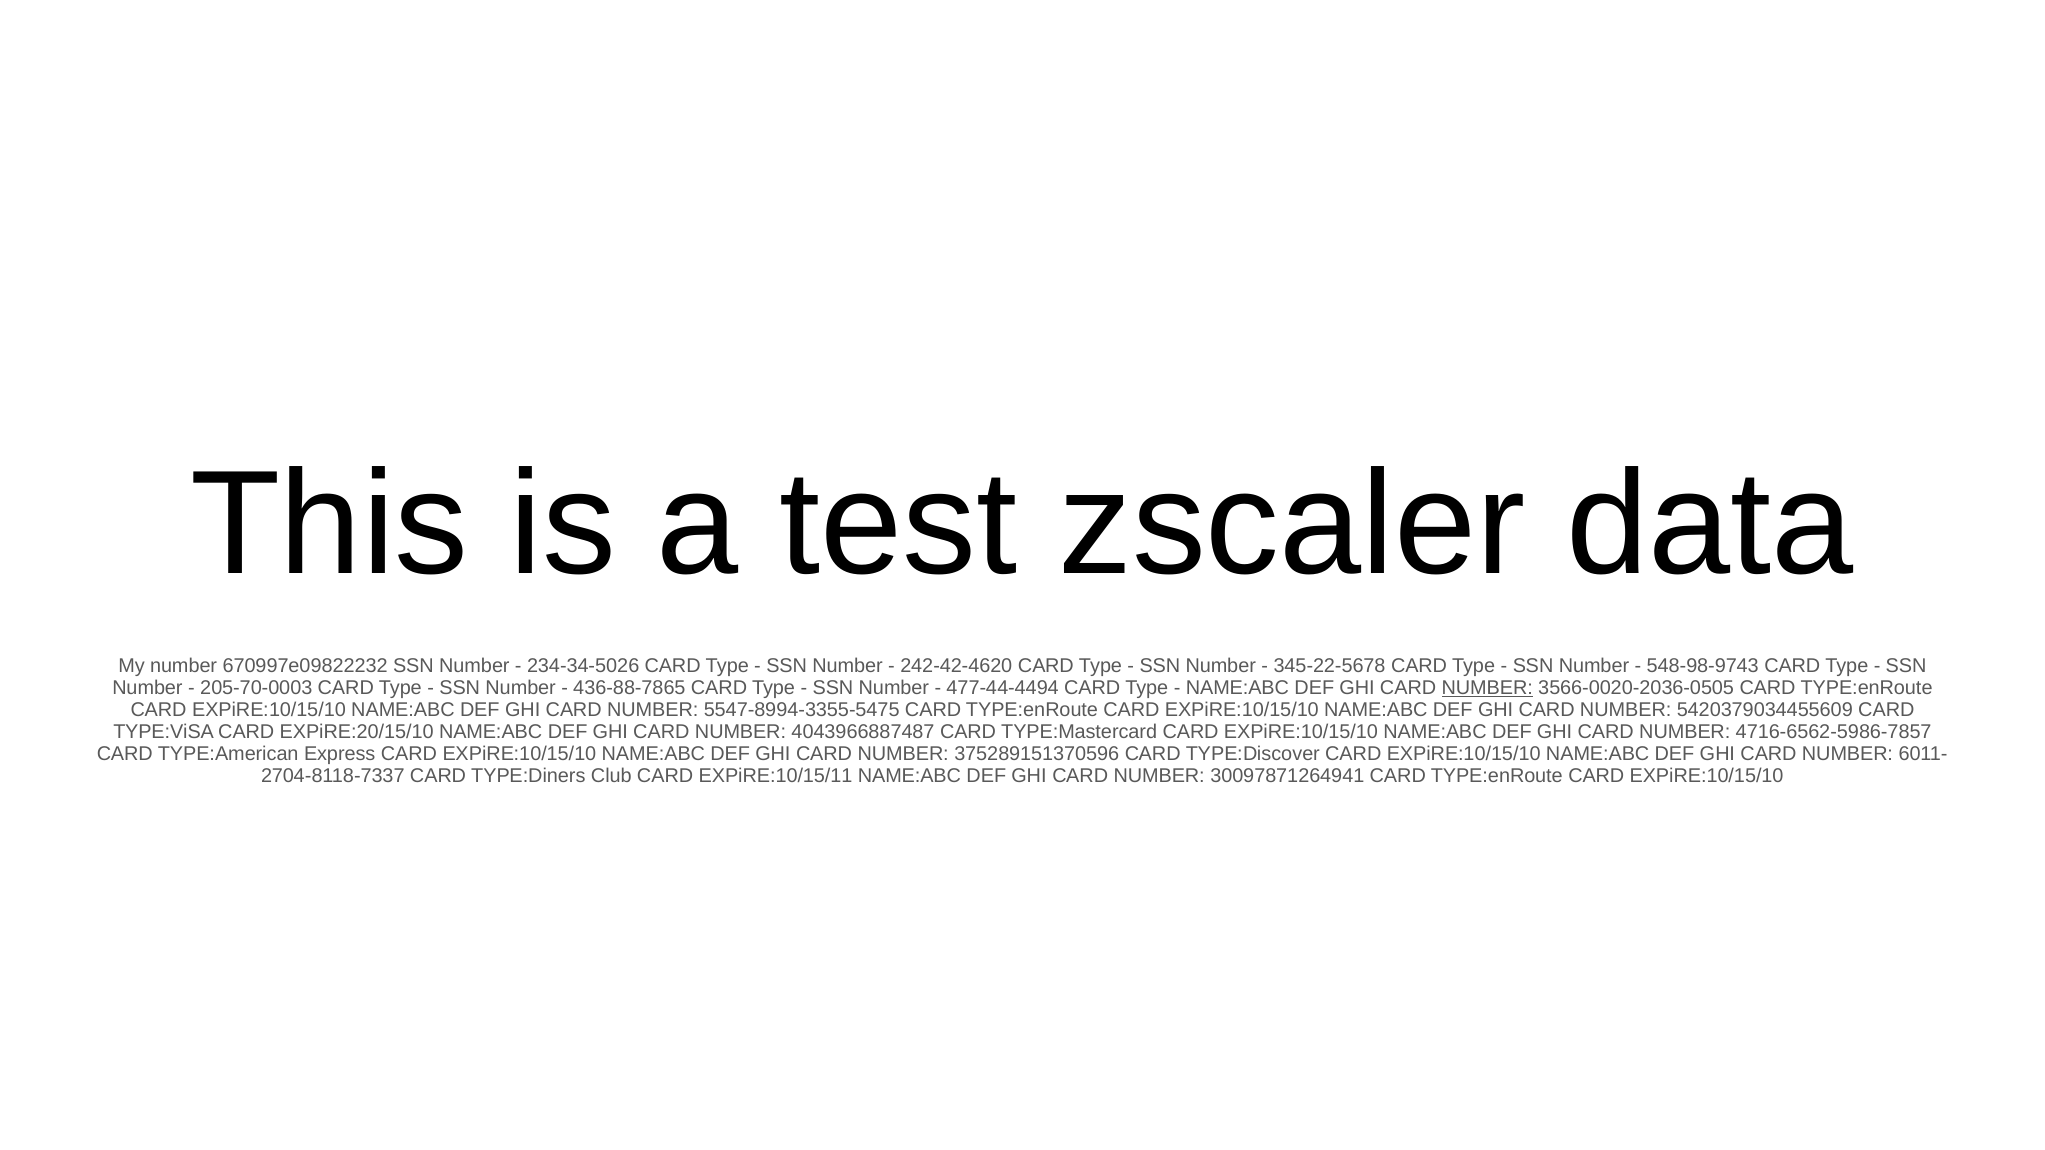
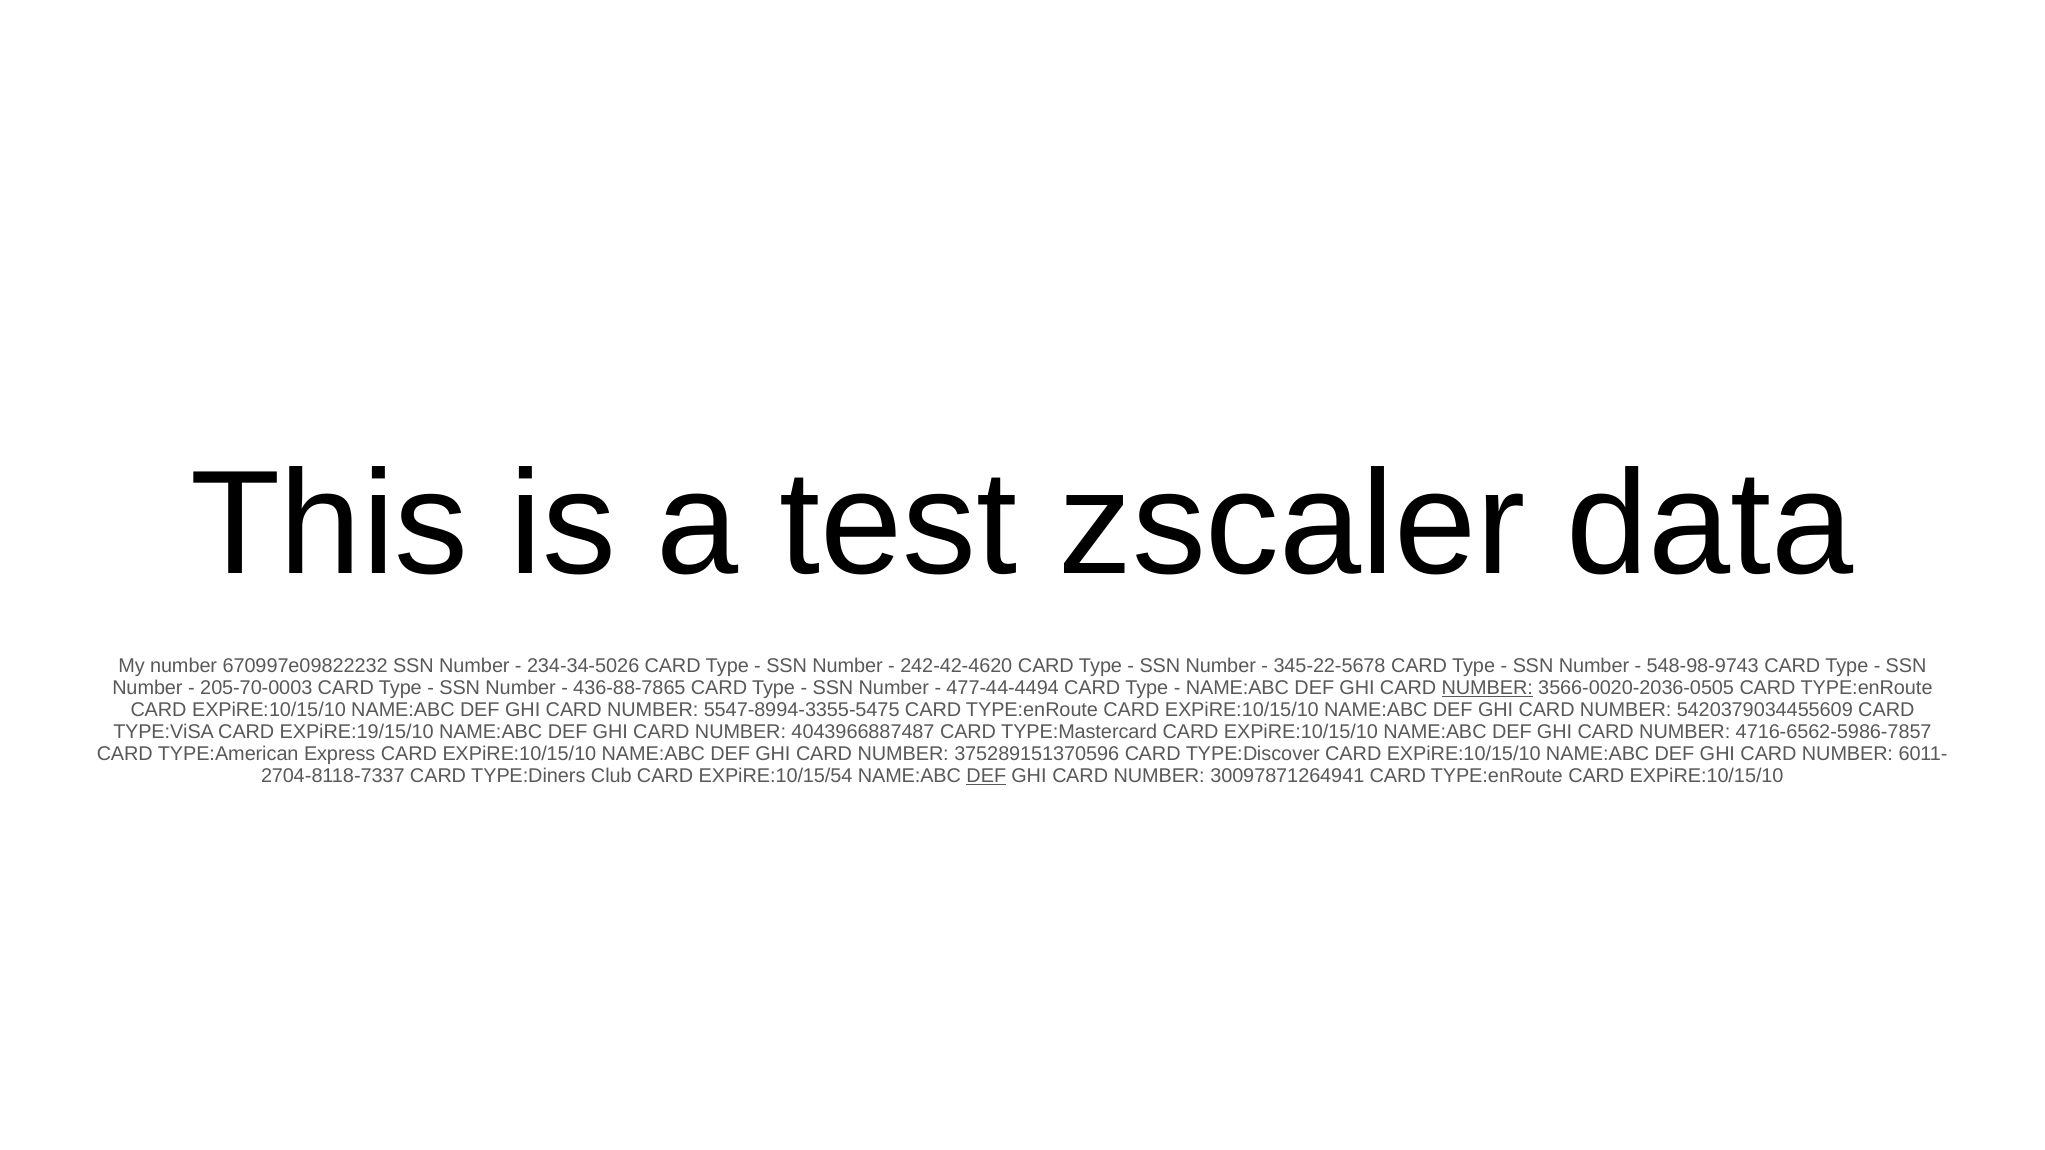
EXPiRE:20/15/10: EXPiRE:20/15/10 -> EXPiRE:19/15/10
EXPiRE:10/15/11: EXPiRE:10/15/11 -> EXPiRE:10/15/54
DEF at (986, 776) underline: none -> present
